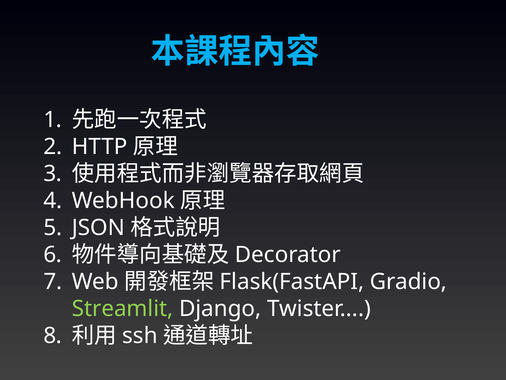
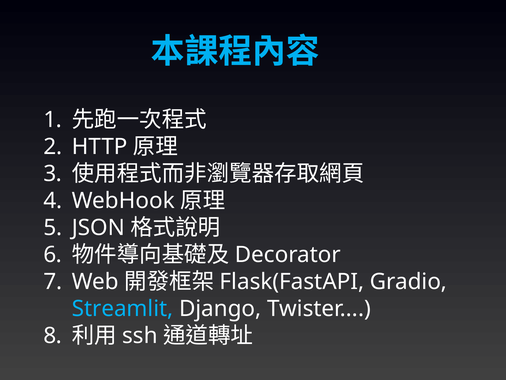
Streamlit colour: light green -> light blue
